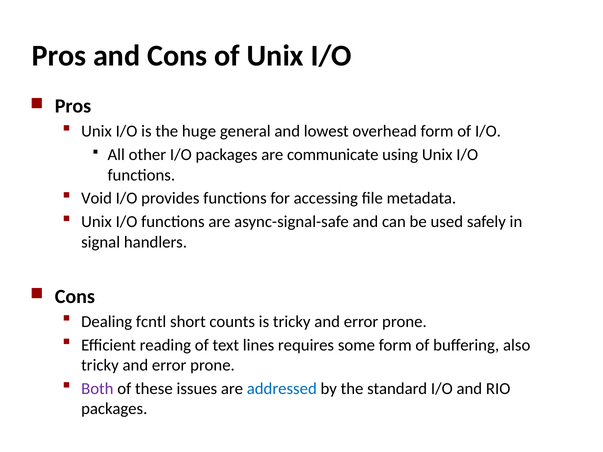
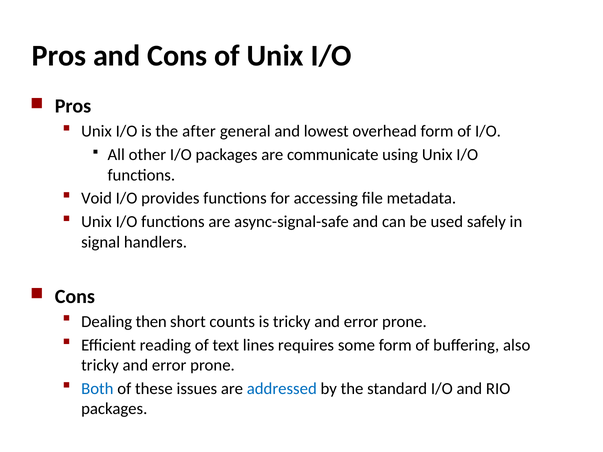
huge: huge -> after
fcntl: fcntl -> then
Both colour: purple -> blue
